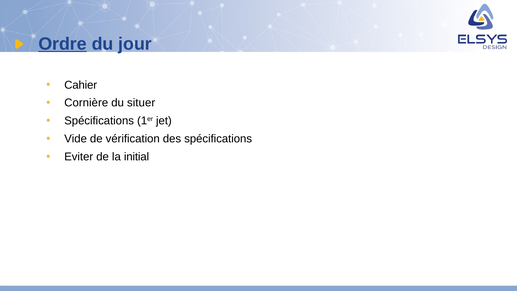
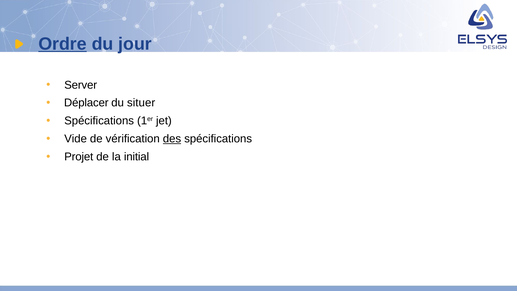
Cahier: Cahier -> Server
Cornière: Cornière -> Déplacer
des underline: none -> present
Eviter: Eviter -> Projet
